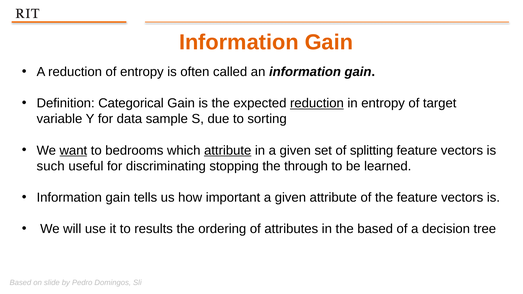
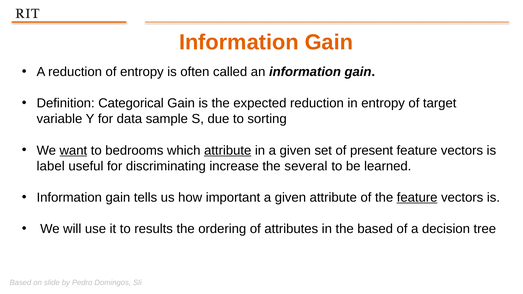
reduction at (317, 103) underline: present -> none
splitting: splitting -> present
such: such -> label
stopping: stopping -> increase
through: through -> several
feature at (417, 198) underline: none -> present
